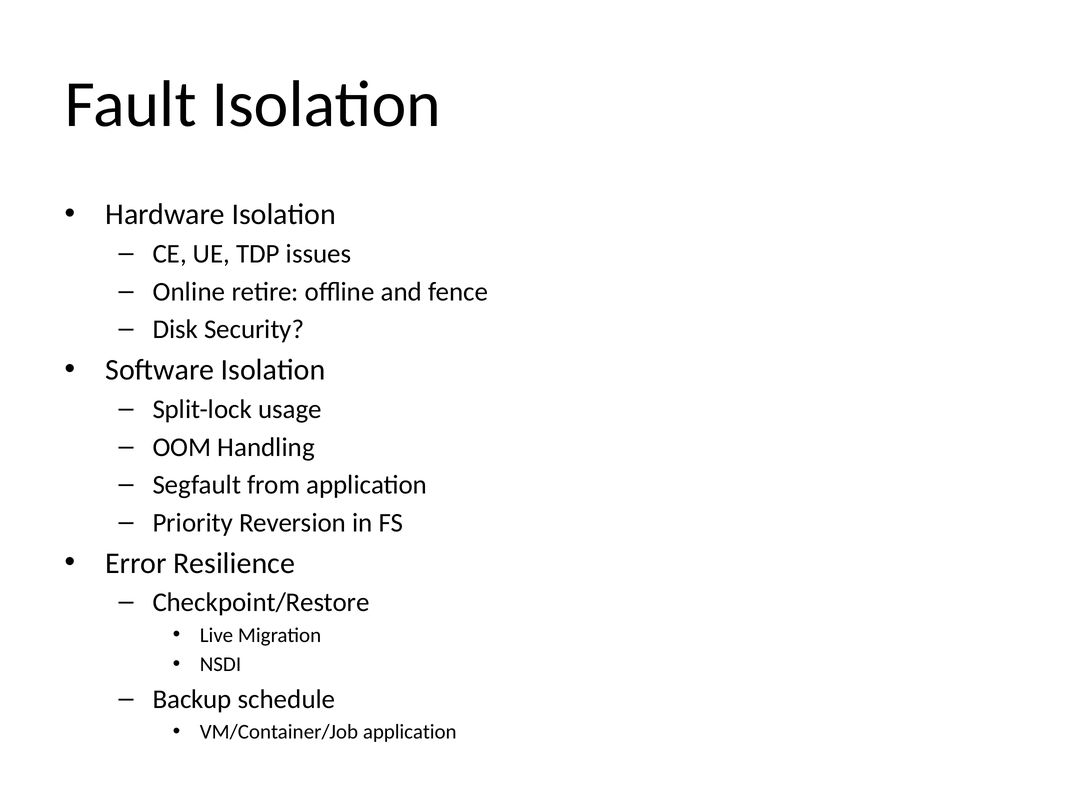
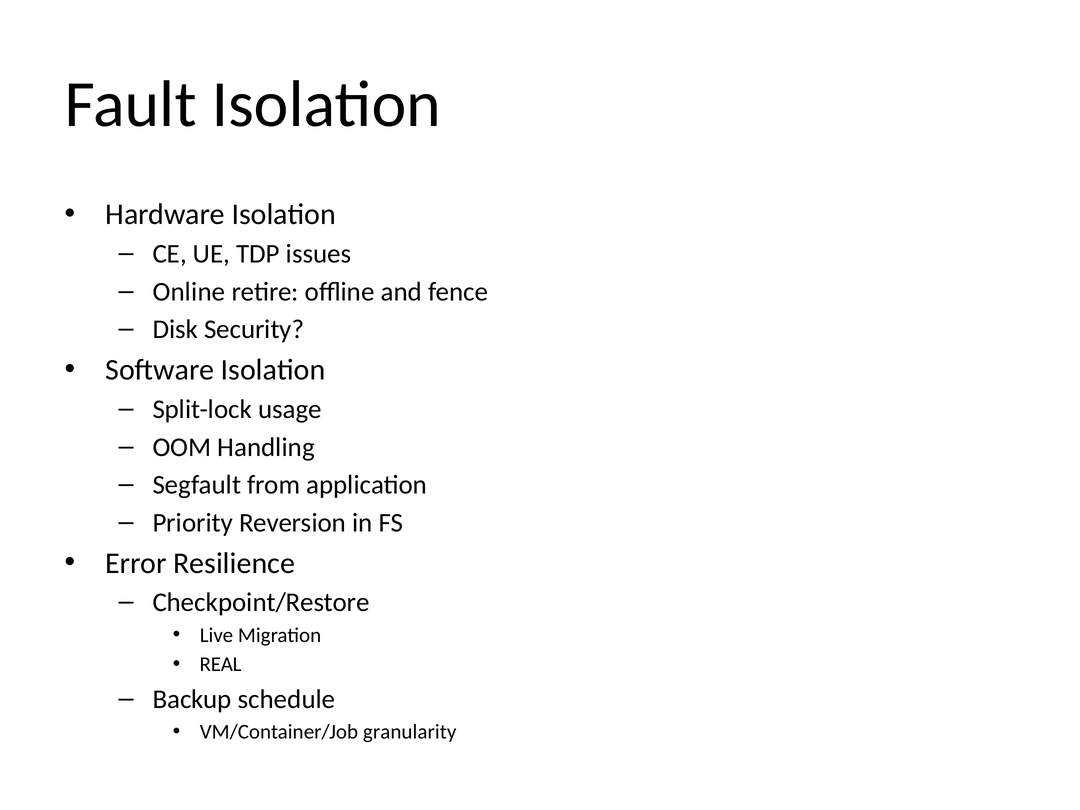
NSDI: NSDI -> REAL
VM/Container/Job application: application -> granularity
